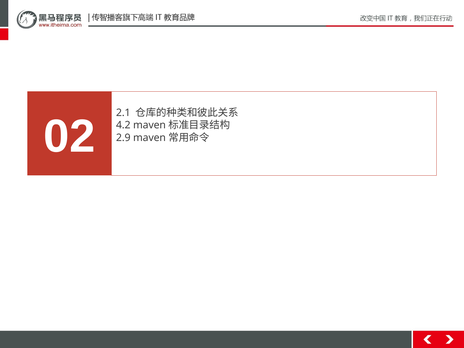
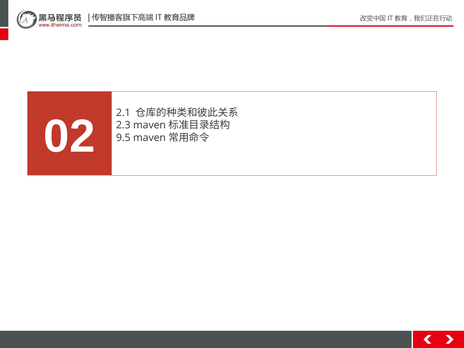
4.2: 4.2 -> 2.3
2.9: 2.9 -> 9.5
